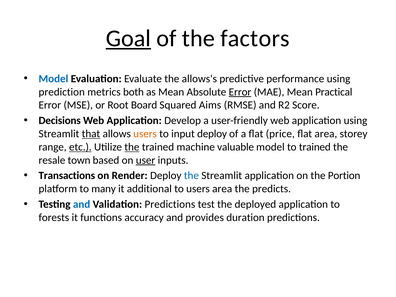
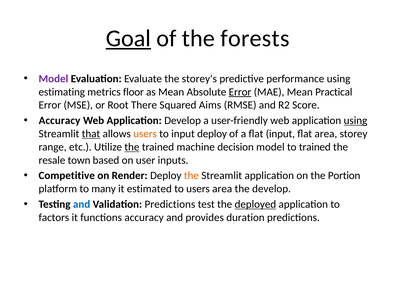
factors: factors -> forests
Model at (53, 79) colour: blue -> purple
allows's: allows's -> storey's
prediction: prediction -> estimating
both: both -> floor
Board: Board -> There
Decisions at (60, 121): Decisions -> Accuracy
using at (356, 121) underline: none -> present
flat price: price -> input
etc underline: present -> none
valuable: valuable -> decision
user underline: present -> none
Transactions: Transactions -> Competitive
the at (191, 176) colour: blue -> orange
additional: additional -> estimated
the predicts: predicts -> develop
deployed underline: none -> present
forests: forests -> factors
